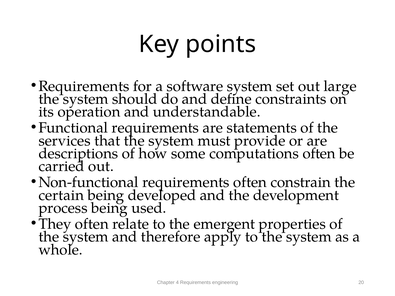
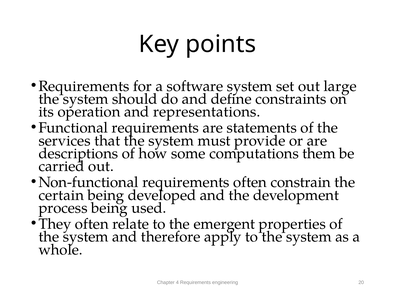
understandable: understandable -> representations
computations often: often -> them
